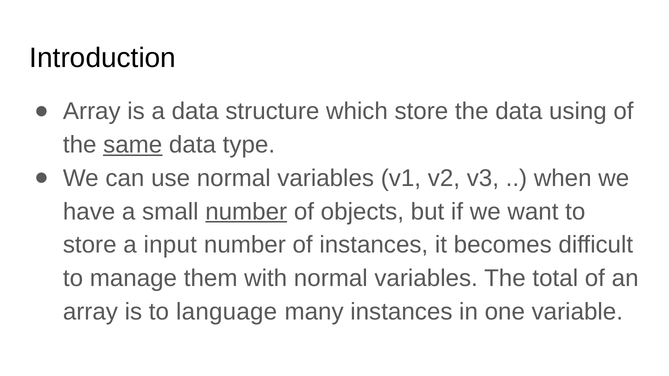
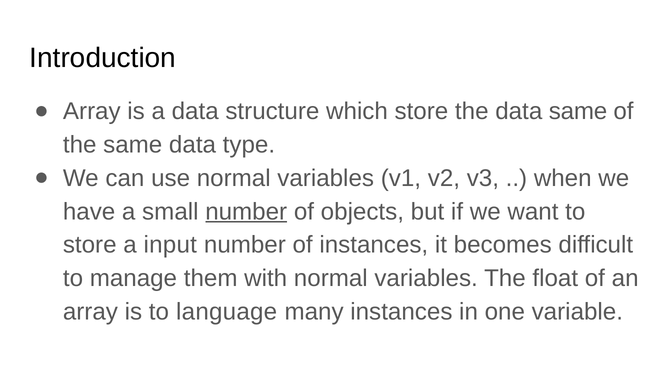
data using: using -> same
same at (133, 145) underline: present -> none
total: total -> float
